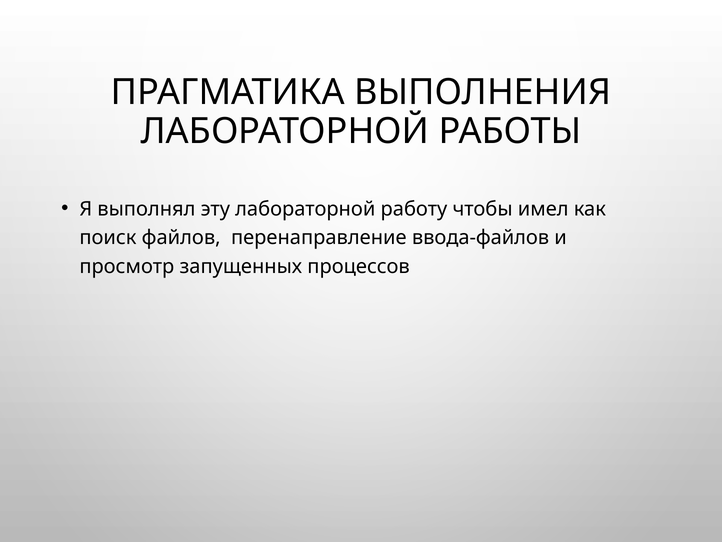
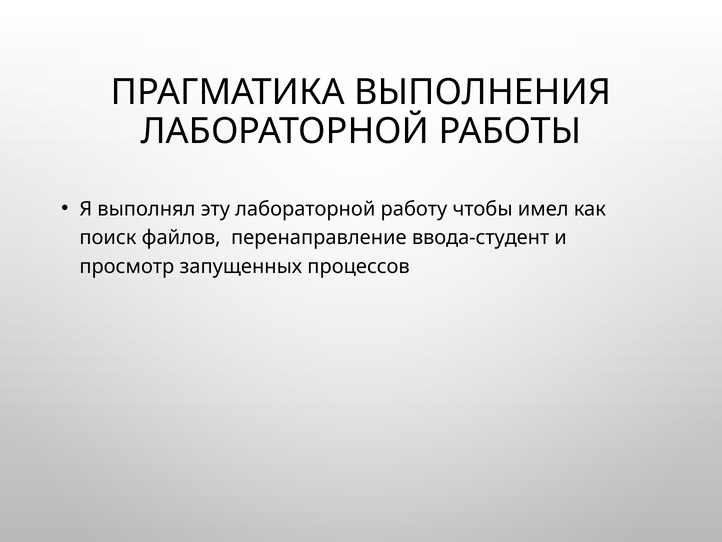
ввода-файлов: ввода-файлов -> ввода-студент
